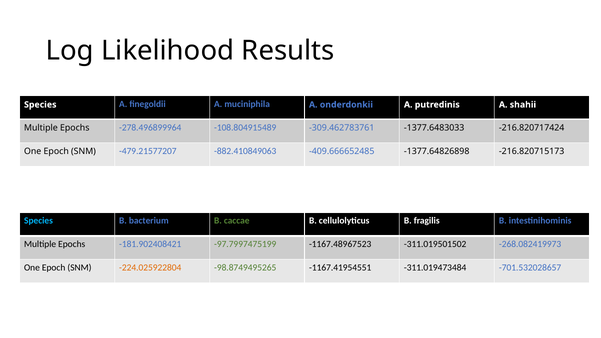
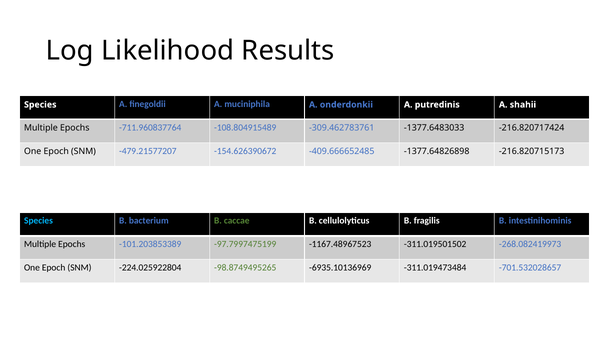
-278.496899964: -278.496899964 -> -711.960837764
-882.410849063: -882.410849063 -> -154.626390672
-181.902408421: -181.902408421 -> -101.203853389
-224.025922804 colour: orange -> black
-1167.41954551: -1167.41954551 -> -6935.10136969
